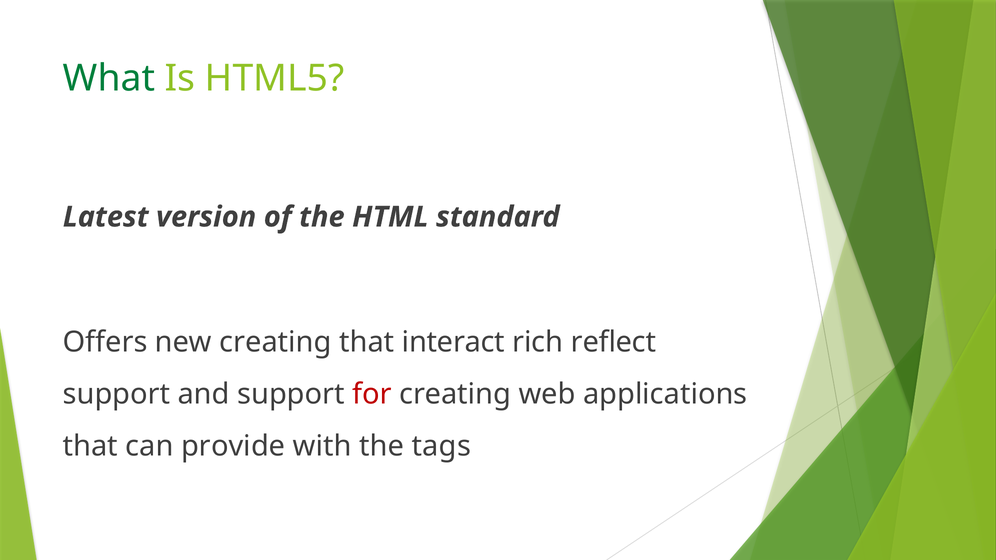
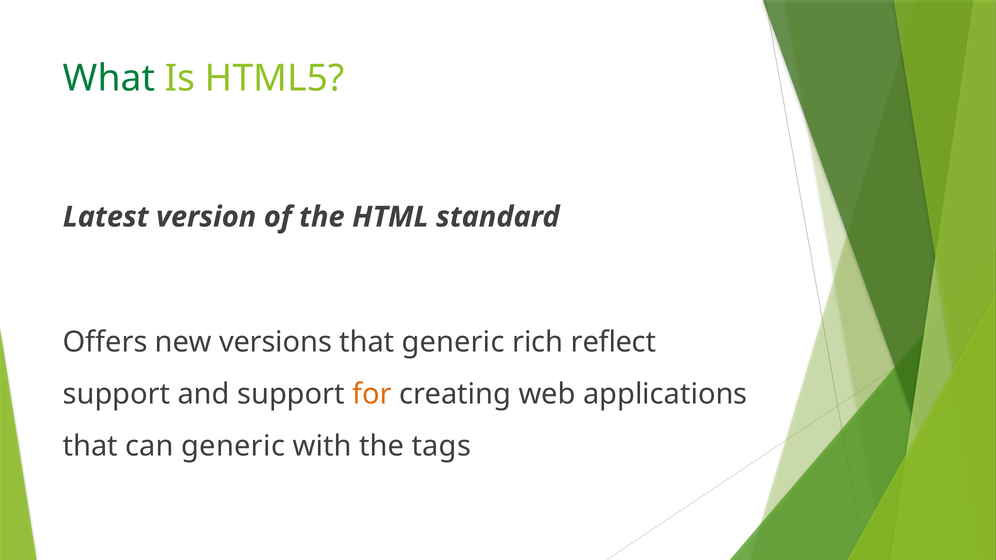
new creating: creating -> versions
that interact: interact -> generic
for colour: red -> orange
can provide: provide -> generic
